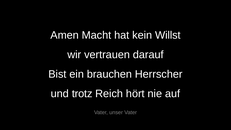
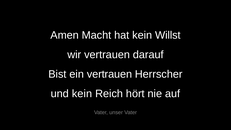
ein brauchen: brauchen -> vertrauen
und trotz: trotz -> kein
